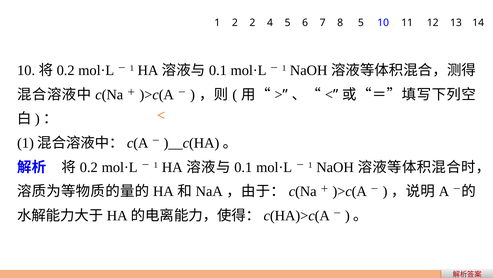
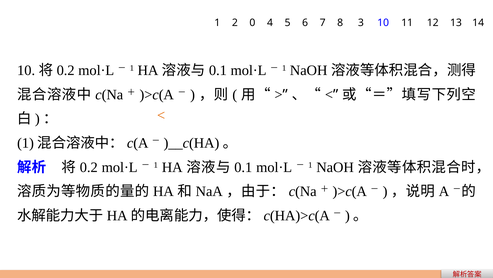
2 2: 2 -> 0
8 5: 5 -> 3
